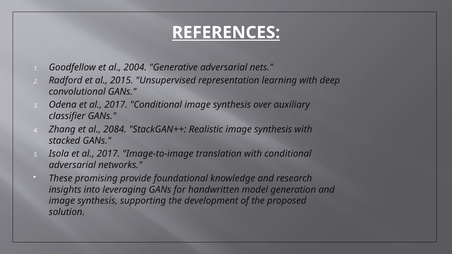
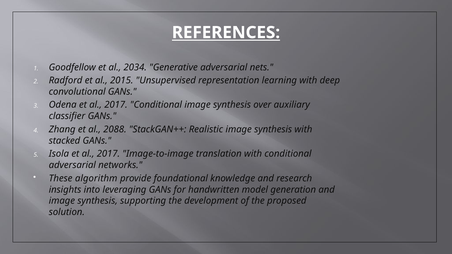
2004: 2004 -> 2034
2084: 2084 -> 2088
promising: promising -> algorithm
